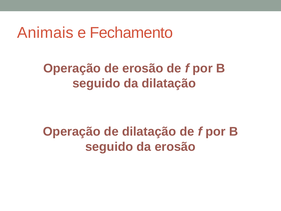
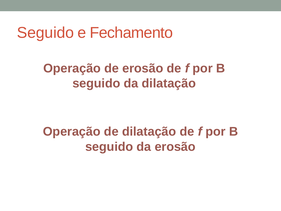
Animais at (45, 33): Animais -> Seguido
